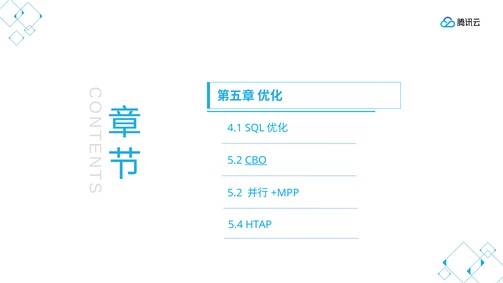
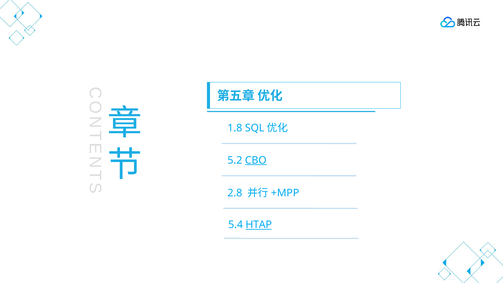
4.1: 4.1 -> 1.8
5.2 at (235, 193): 5.2 -> 2.8
HTAP underline: none -> present
